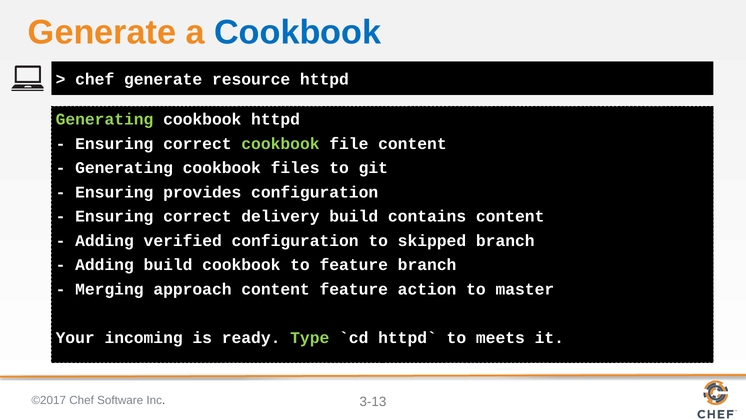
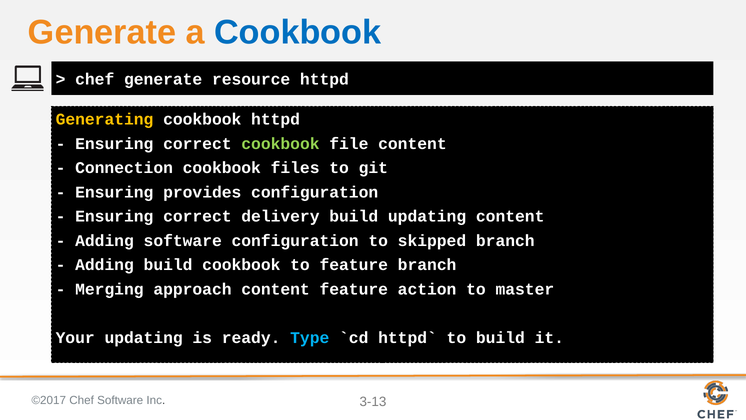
Generating at (105, 119) colour: light green -> yellow
Generating at (124, 168): Generating -> Connection
build contains: contains -> updating
Adding verified: verified -> software
Your incoming: incoming -> updating
Type colour: light green -> light blue
to meets: meets -> build
